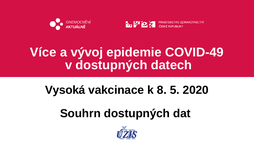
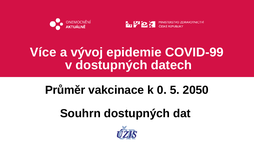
COVID-49: COVID-49 -> COVID-99
Vysoká: Vysoká -> Průměr
8: 8 -> 0
2020: 2020 -> 2050
